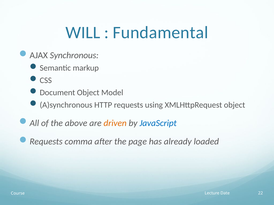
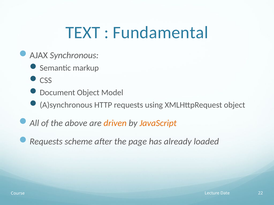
WILL: WILL -> TEXT
JavaScript colour: blue -> orange
comma: comma -> scheme
